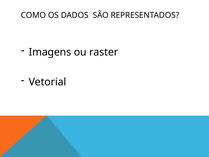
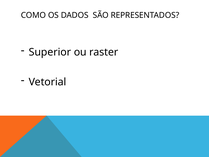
Imagens: Imagens -> Superior
